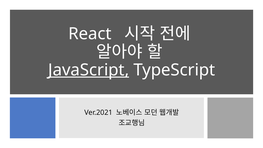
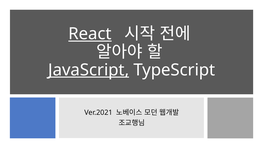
React underline: none -> present
